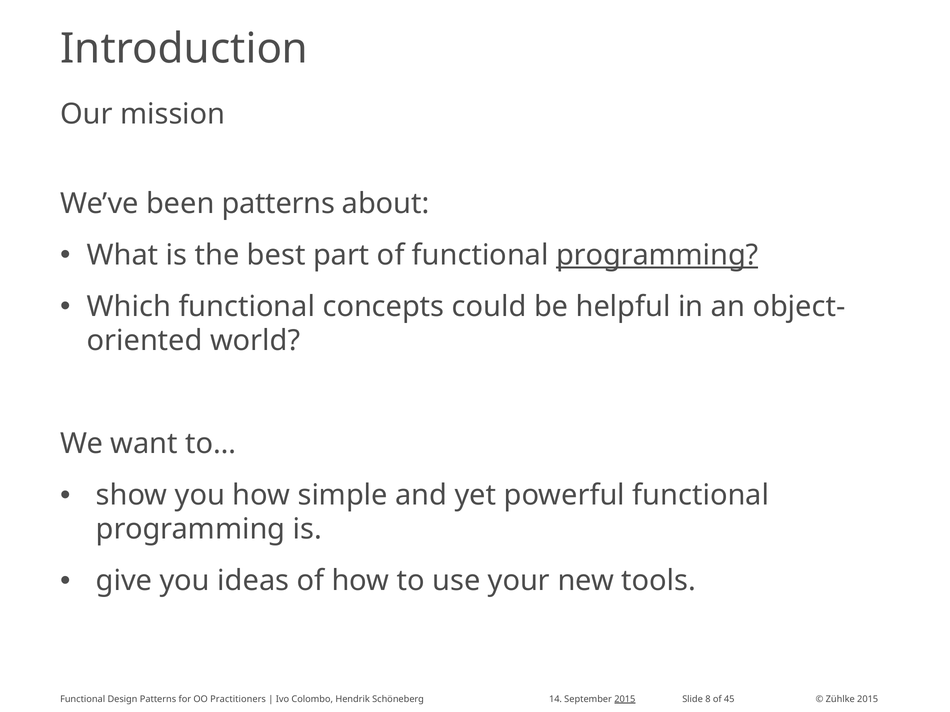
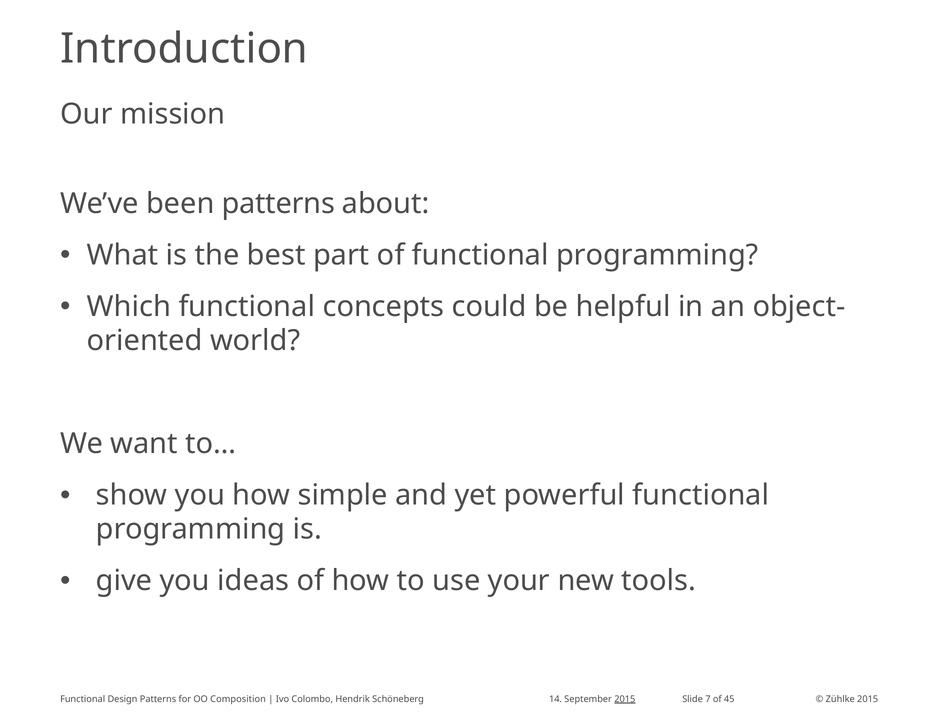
programming at (657, 255) underline: present -> none
Practitioners: Practitioners -> Composition
8: 8 -> 7
